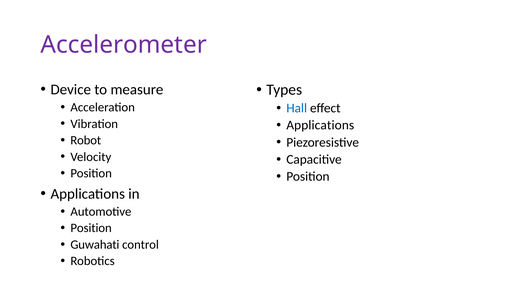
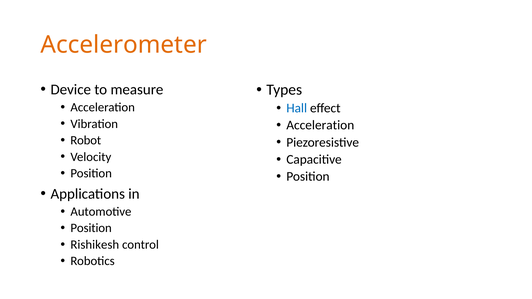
Accelerometer colour: purple -> orange
Applications at (320, 125): Applications -> Acceleration
Guwahati: Guwahati -> Rishikesh
